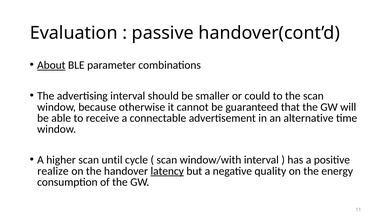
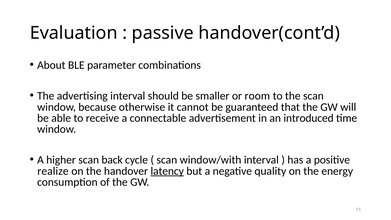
About underline: present -> none
could: could -> room
alternative: alternative -> introduced
until: until -> back
